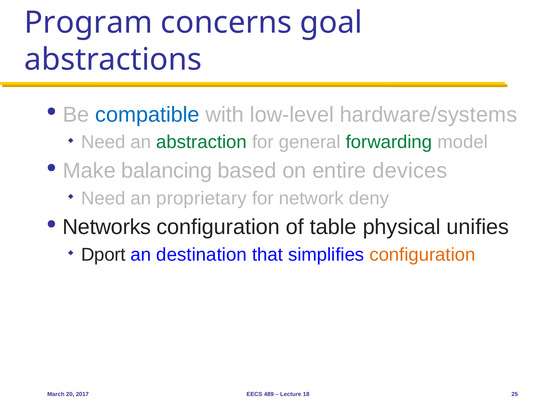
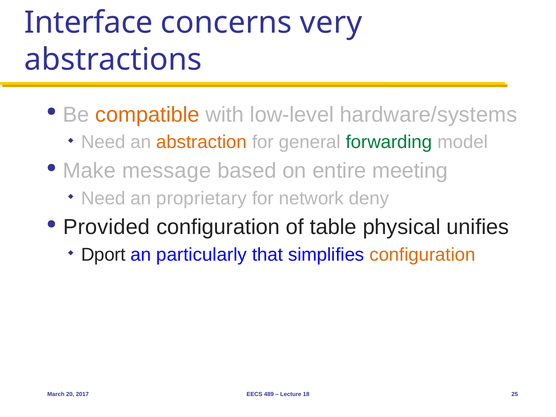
Program: Program -> Interface
goal: goal -> very
compatible colour: blue -> orange
abstraction colour: green -> orange
balancing: balancing -> message
devices: devices -> meeting
Networks: Networks -> Provided
destination: destination -> particularly
